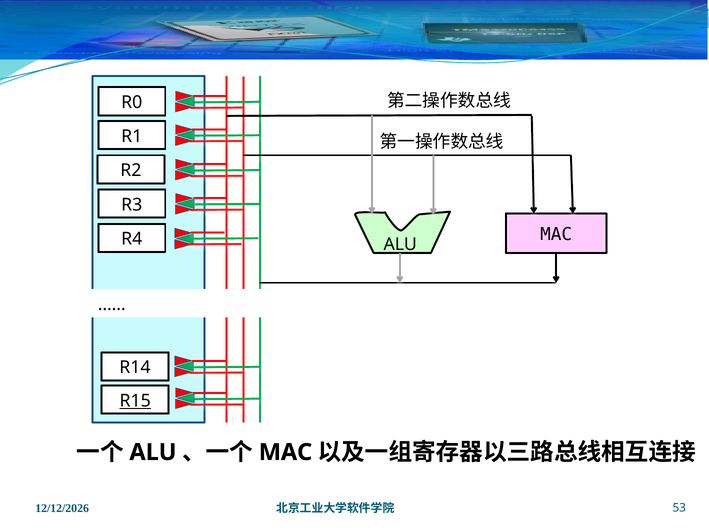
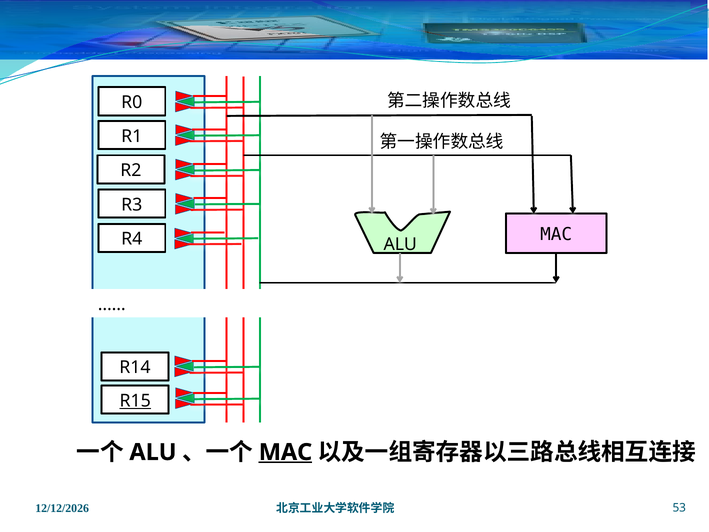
MAC at (285, 452) underline: none -> present
